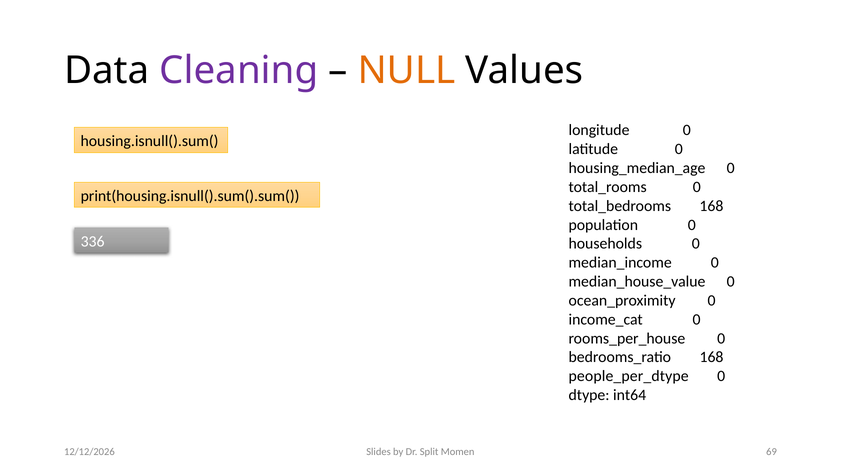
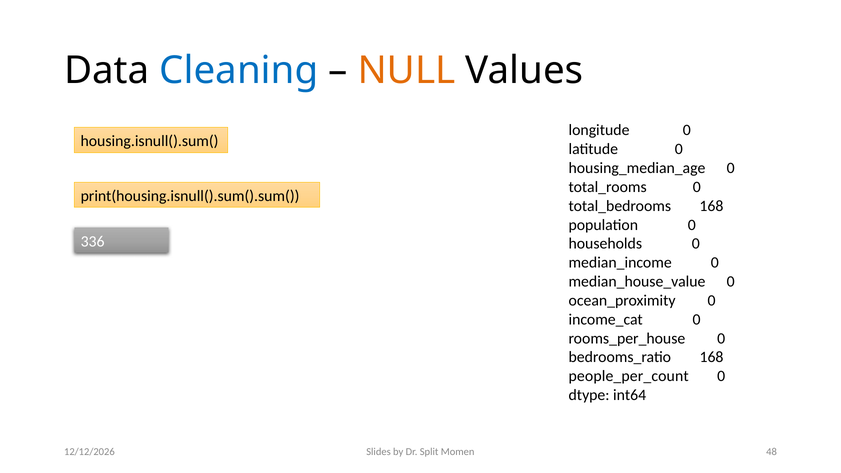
Cleaning colour: purple -> blue
people_per_dtype: people_per_dtype -> people_per_count
69: 69 -> 48
